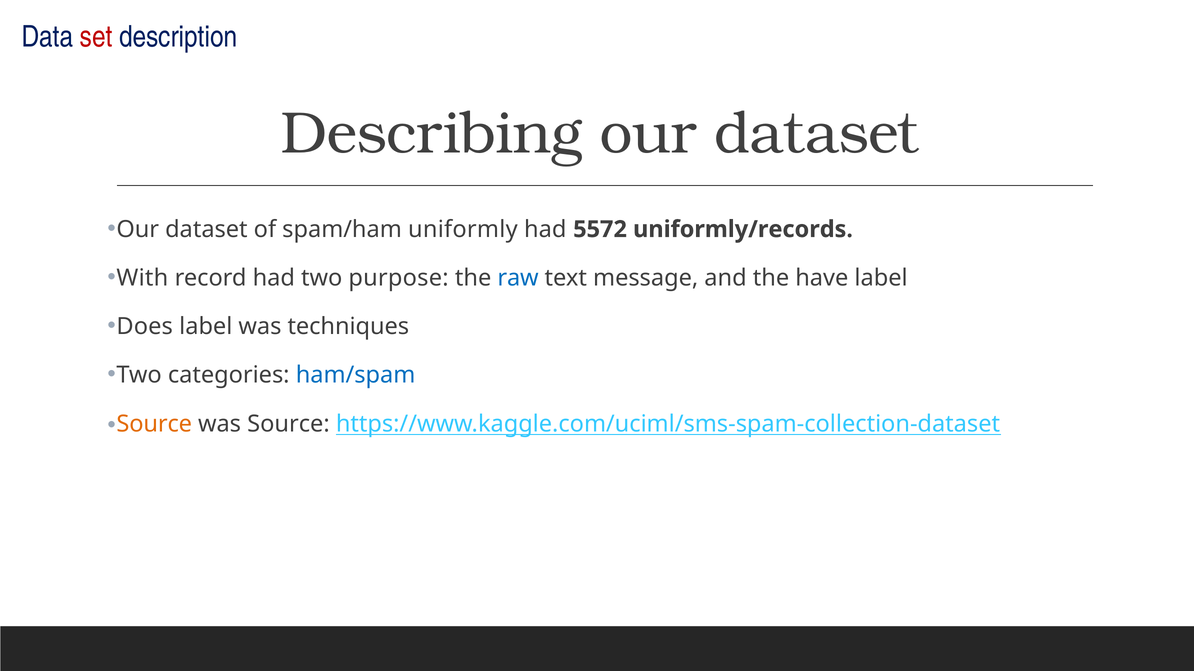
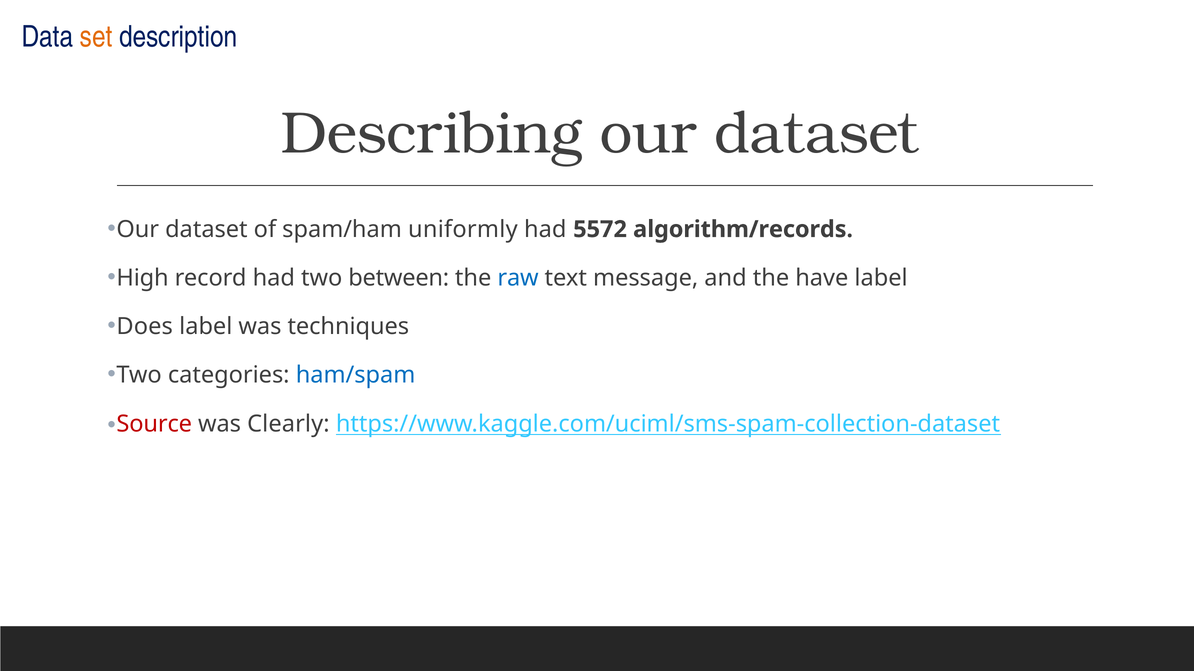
set colour: red -> orange
uniformly/records: uniformly/records -> algorithm/records
With: With -> High
purpose: purpose -> between
Source at (154, 424) colour: orange -> red
was Source: Source -> Clearly
